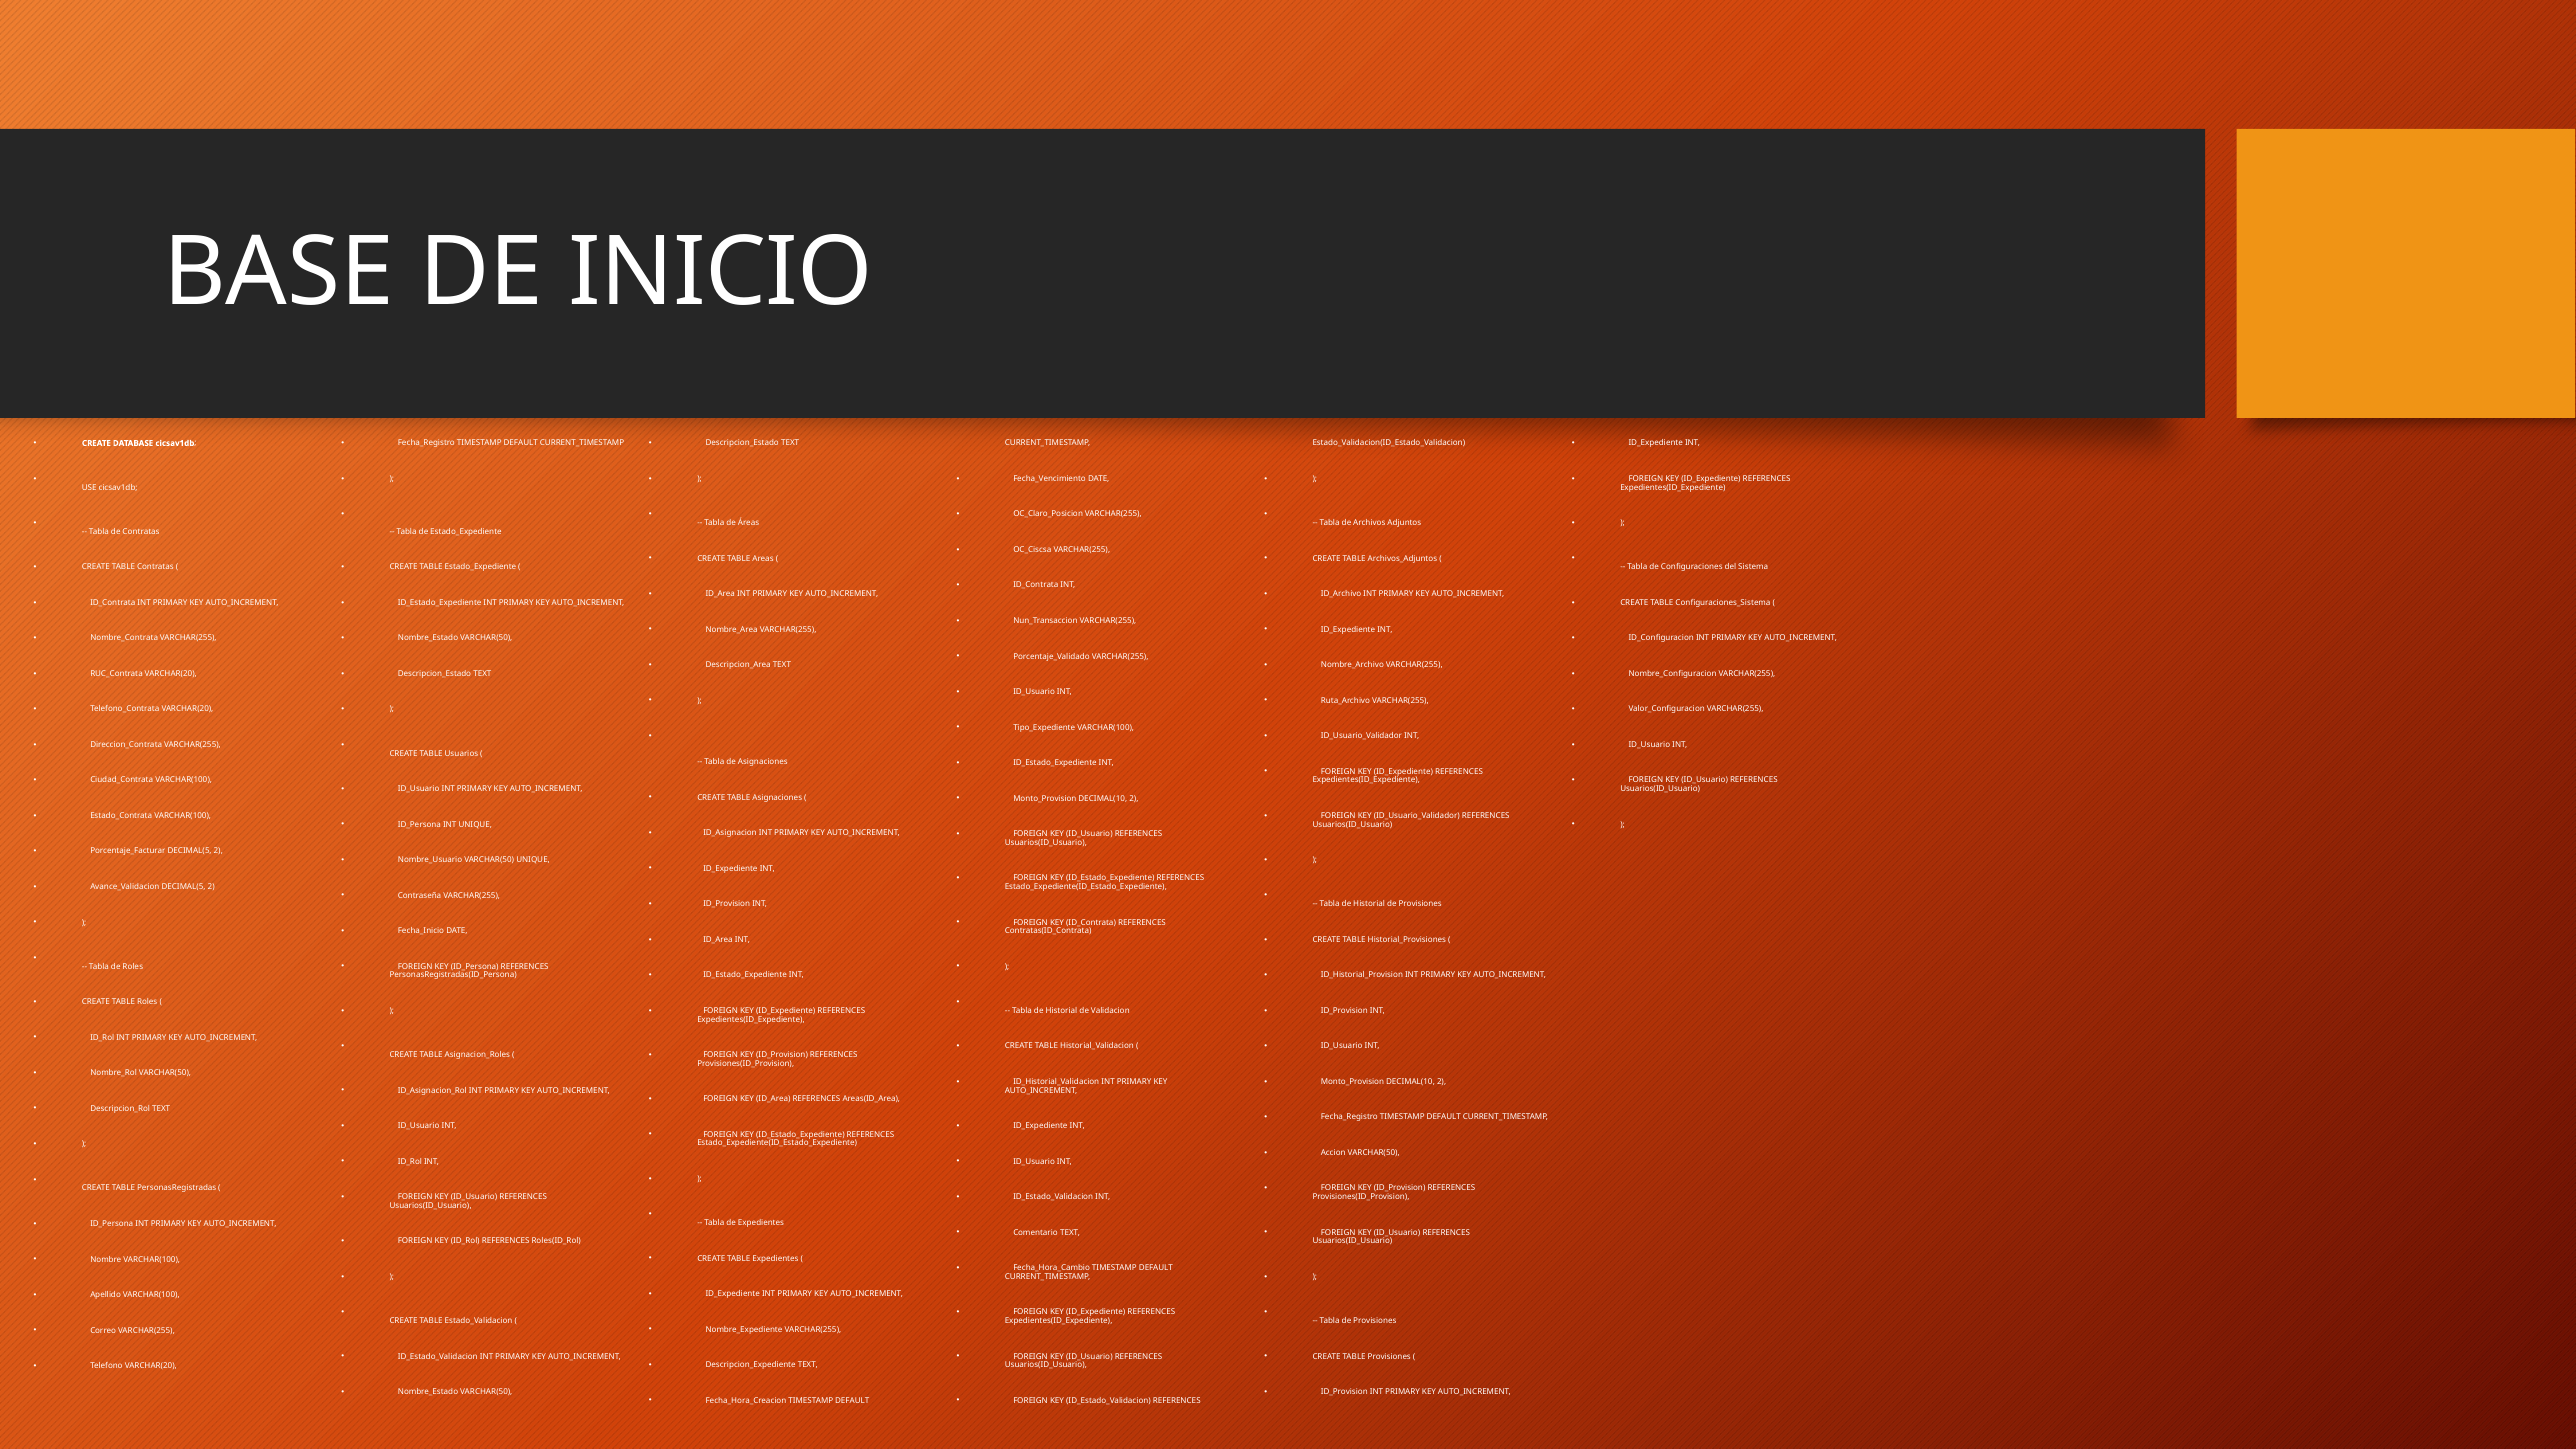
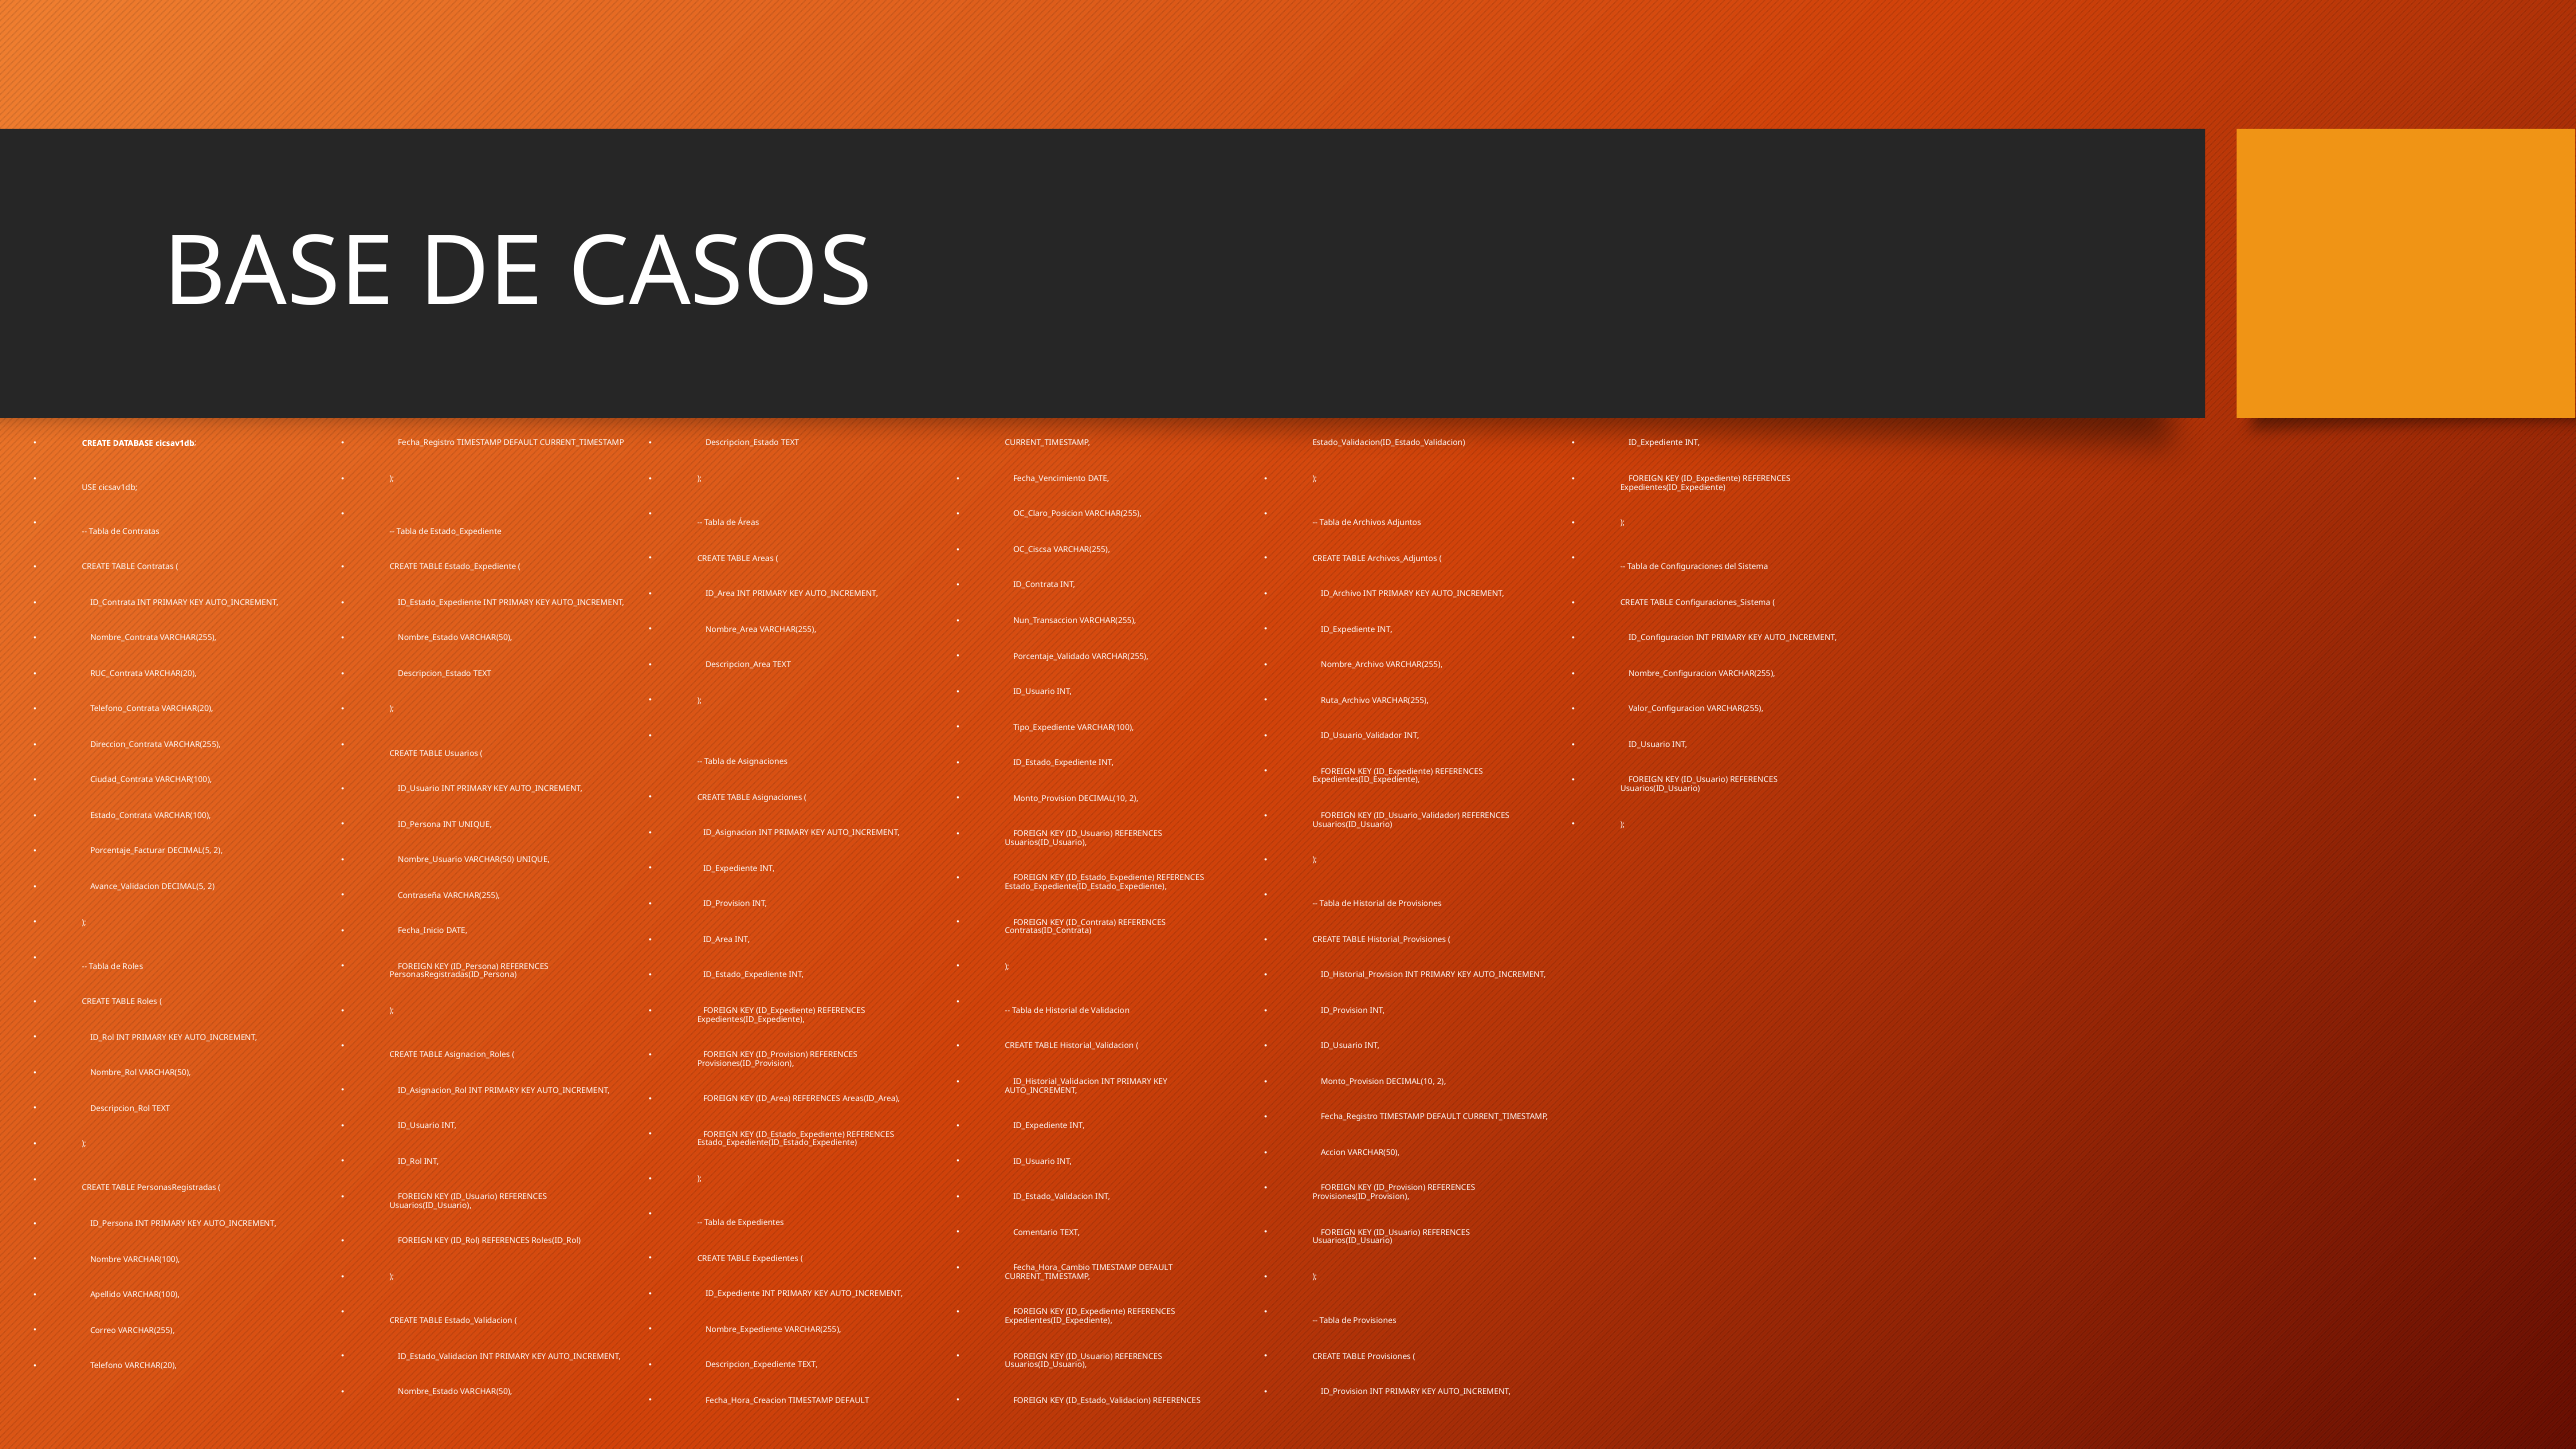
INICIO: INICIO -> CASOS
